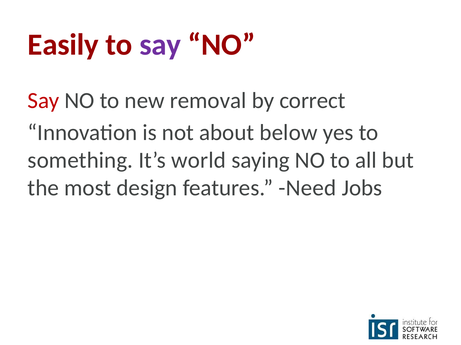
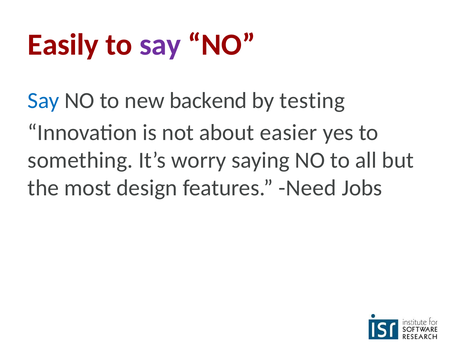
Say at (44, 101) colour: red -> blue
removal: removal -> backend
correct: correct -> testing
below: below -> easier
world: world -> worry
